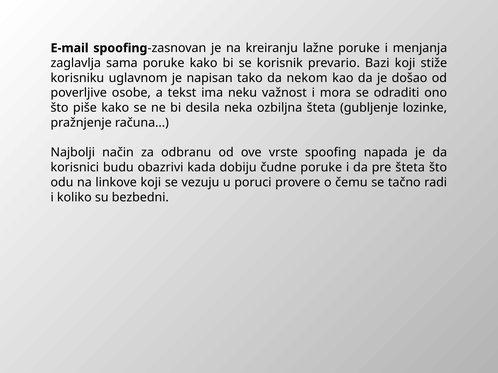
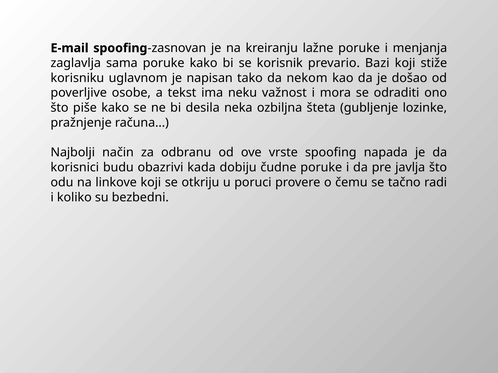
pre šteta: šteta -> javlja
vezuju: vezuju -> otkriju
